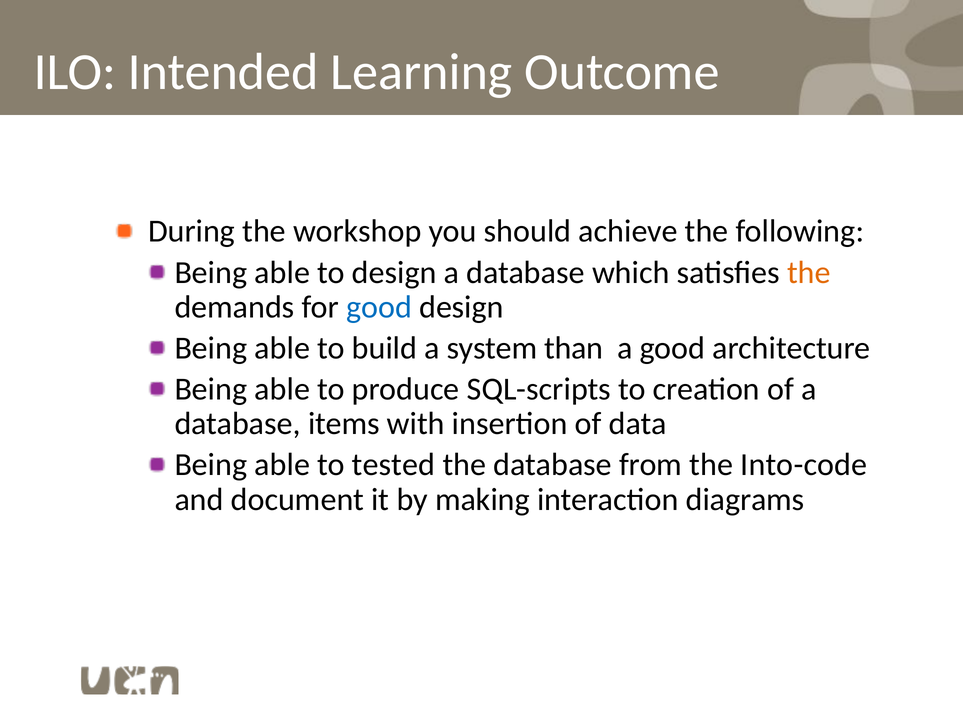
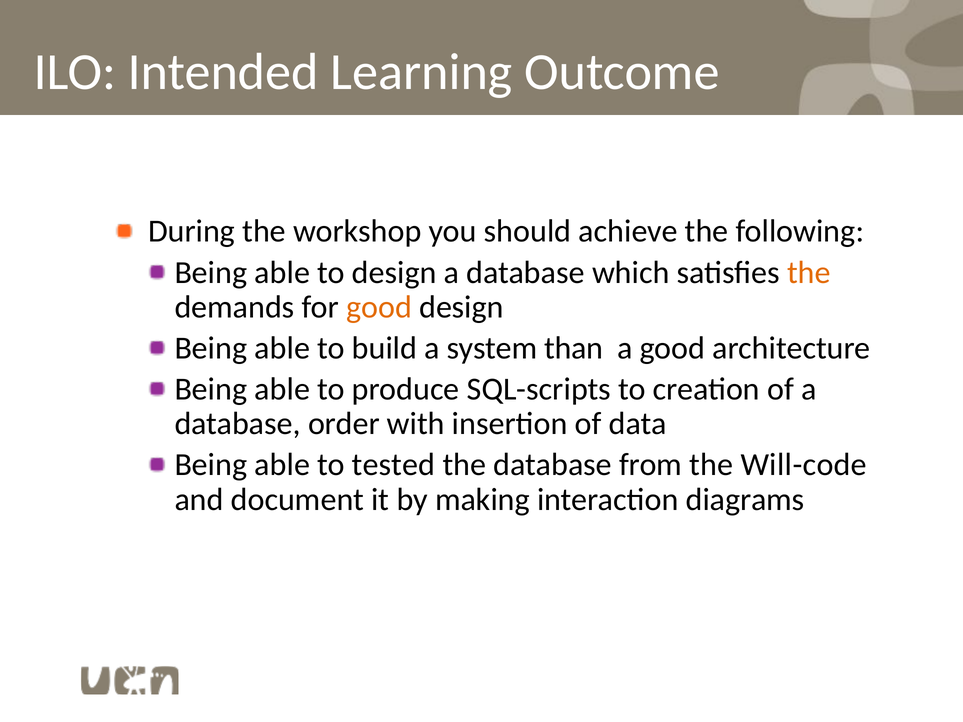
good at (379, 307) colour: blue -> orange
items: items -> order
Into-code: Into-code -> Will-code
